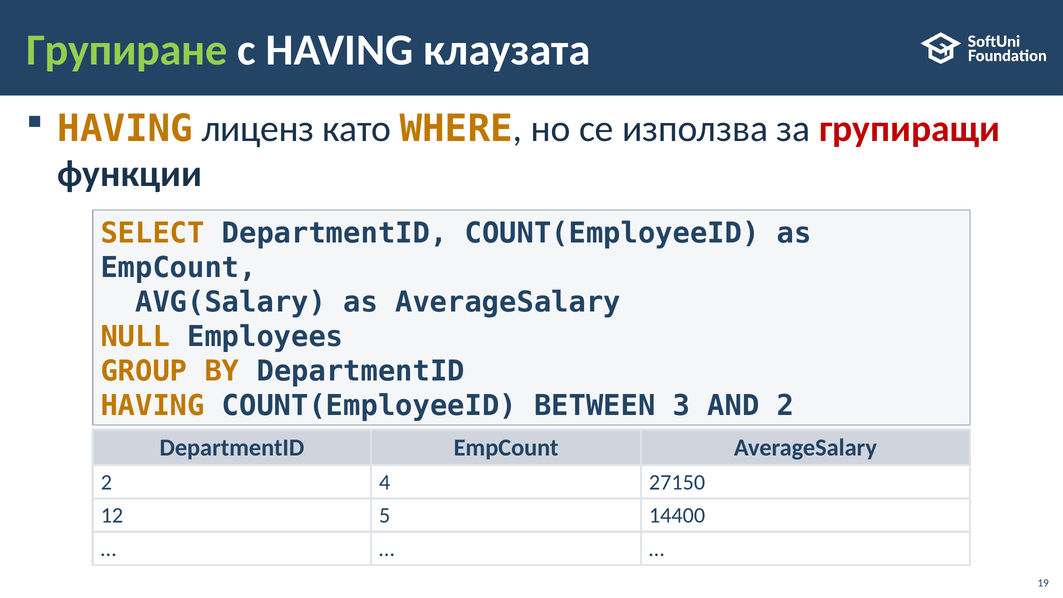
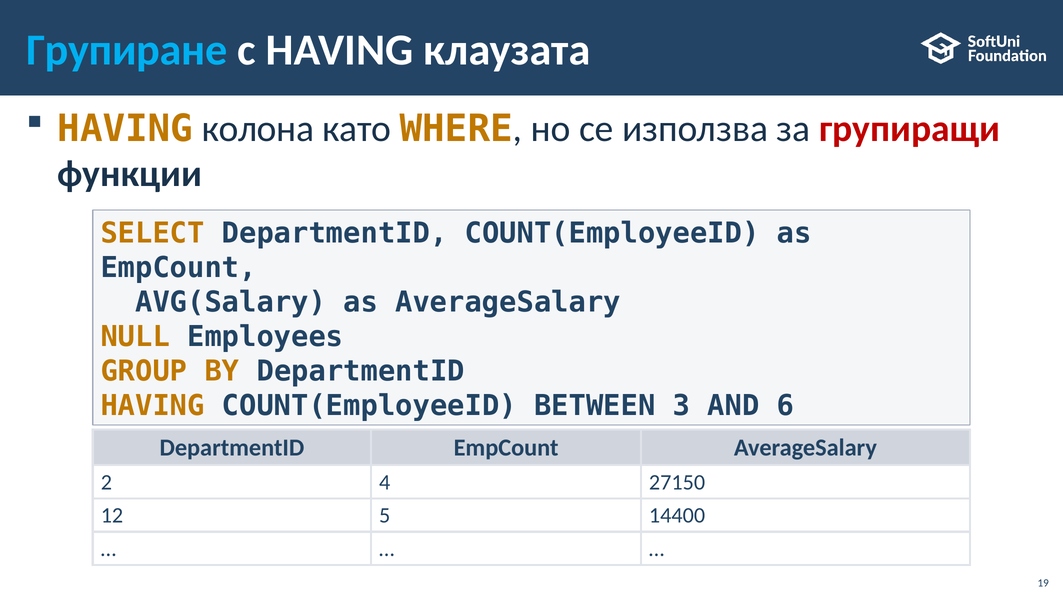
Групиране colour: light green -> light blue
лиценз: лиценз -> колона
AND 2: 2 -> 6
